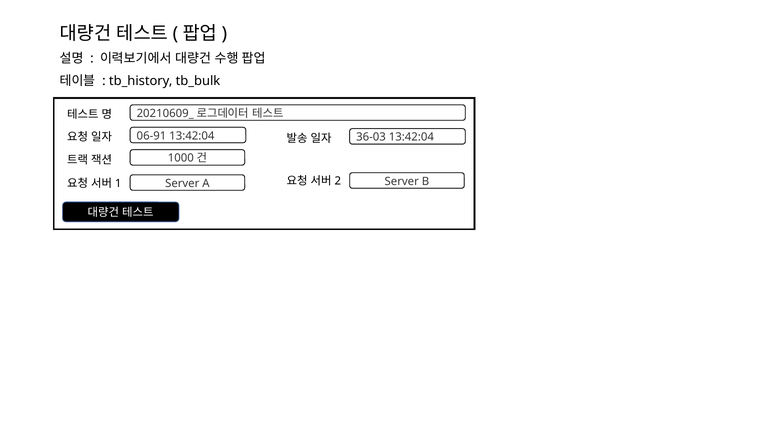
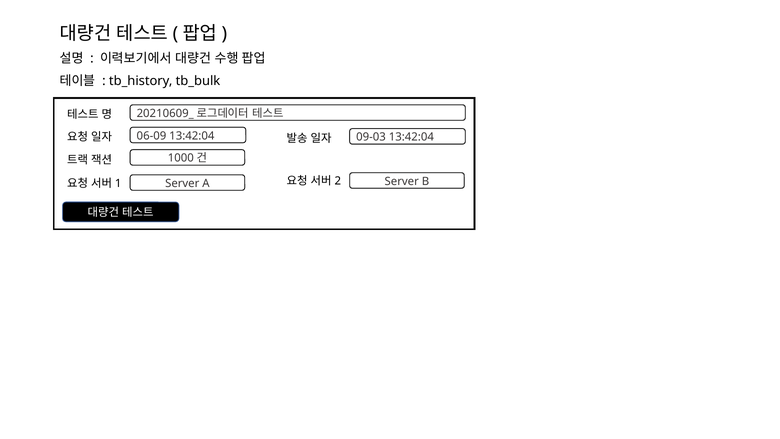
06-91: 06-91 -> 06-09
36-03: 36-03 -> 09-03
